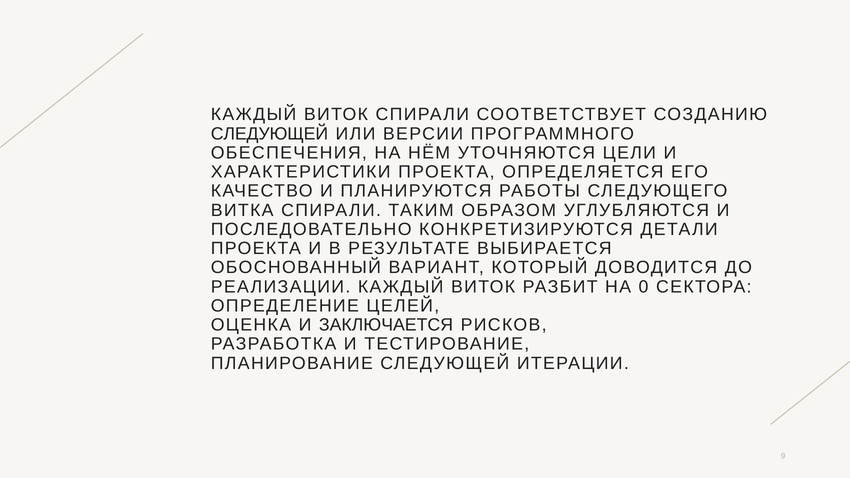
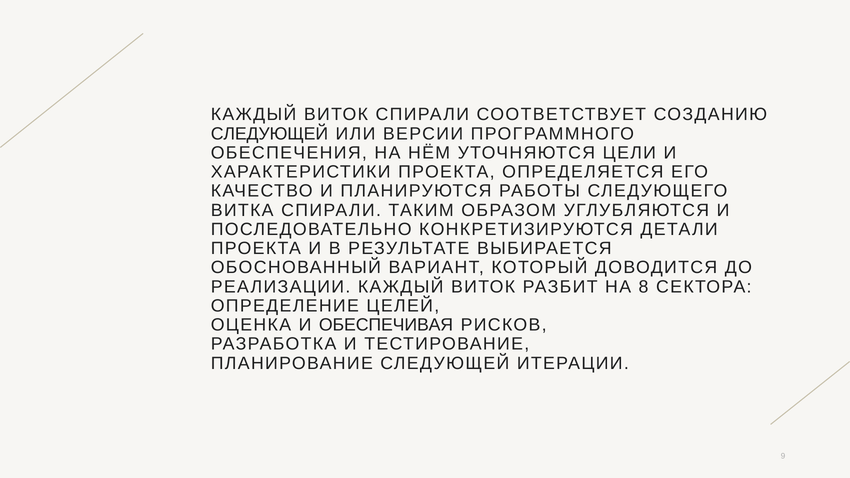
0: 0 -> 8
ЗАКЛЮЧАЕТСЯ: ЗАКЛЮЧАЕТСЯ -> ОБЕСПЕЧИВАЯ
